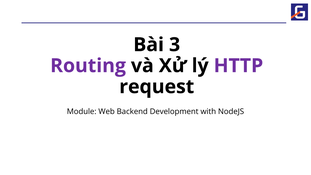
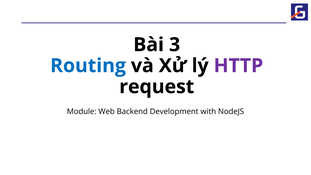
Routing colour: purple -> blue
